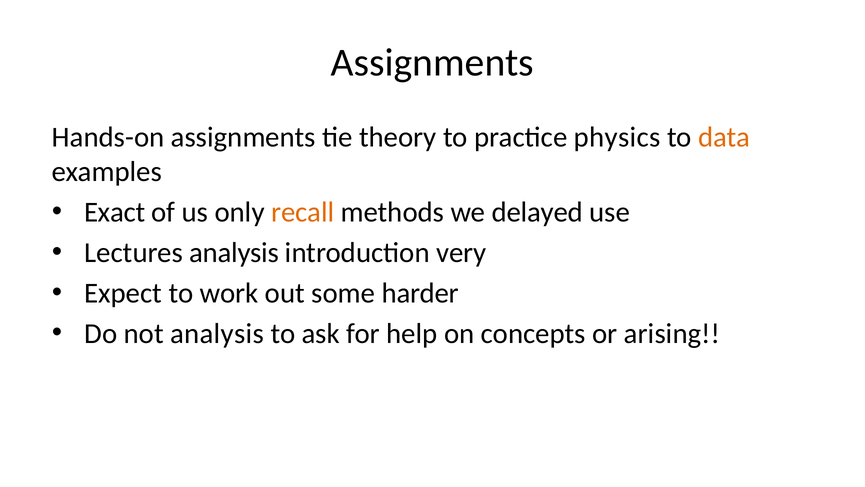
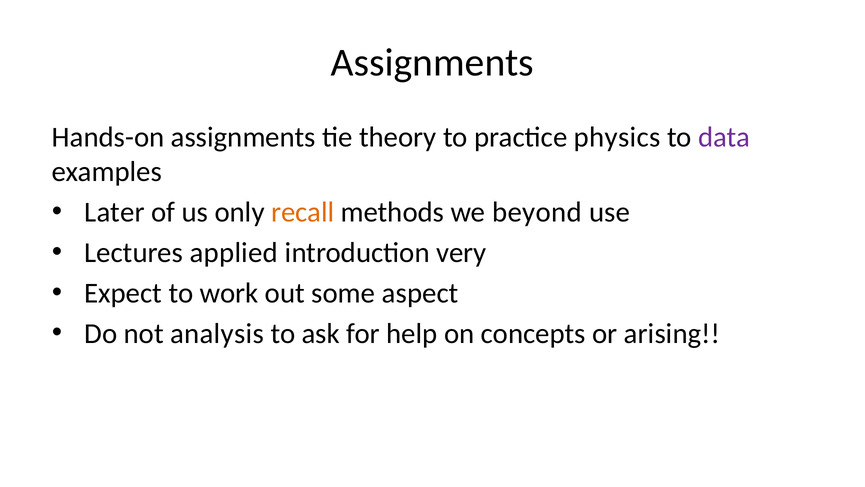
data colour: orange -> purple
Exact: Exact -> Later
delayed: delayed -> beyond
Lectures analysis: analysis -> applied
harder: harder -> aspect
